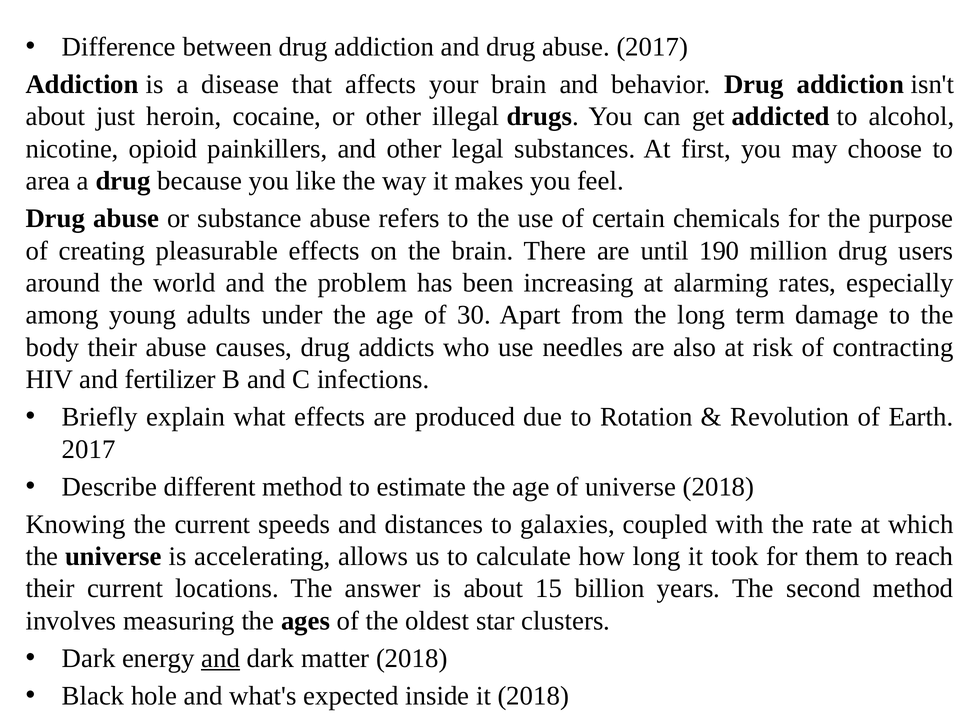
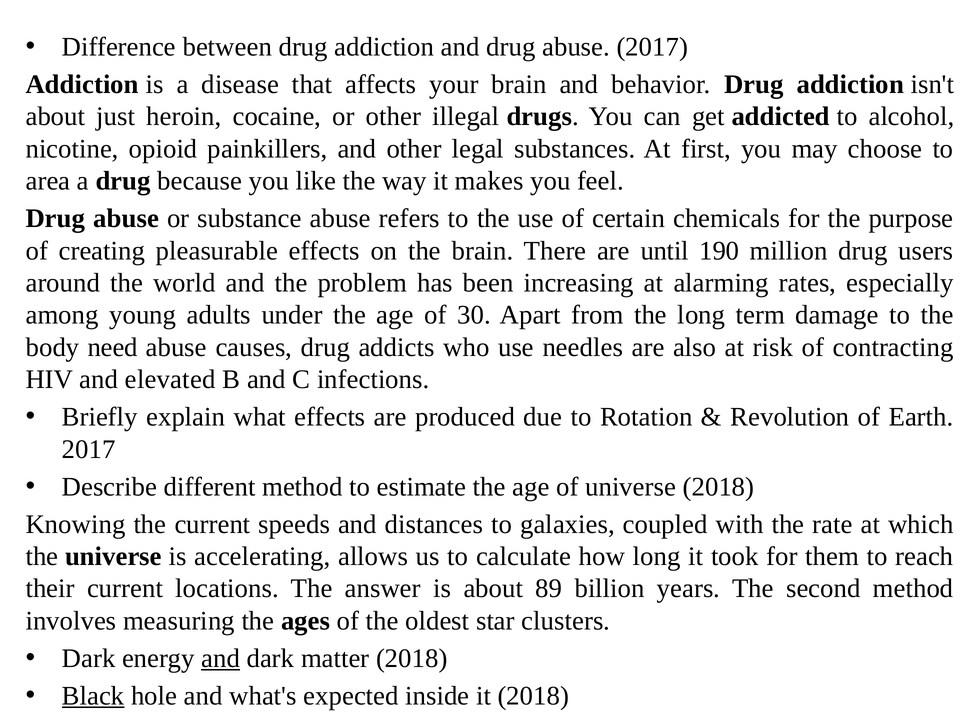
body their: their -> need
fertilizer: fertilizer -> elevated
15: 15 -> 89
Black underline: none -> present
